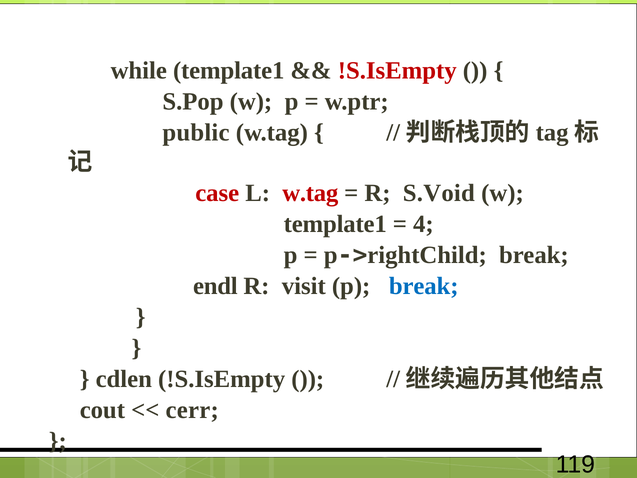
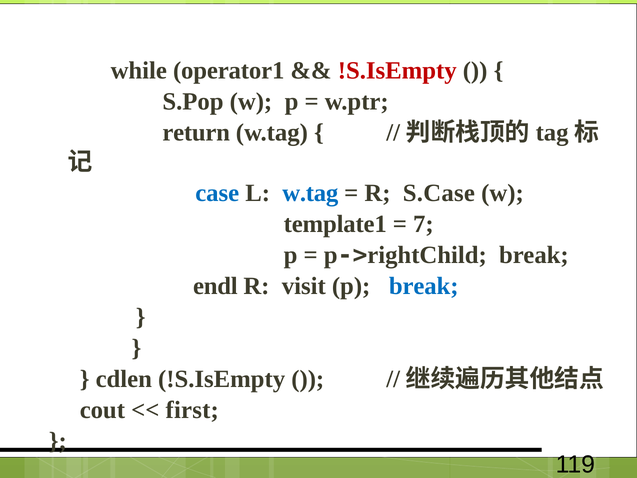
while template1: template1 -> operator1
public: public -> return
case colour: red -> blue
w.tag at (310, 193) colour: red -> blue
S.Void: S.Void -> S.Case
4: 4 -> 7
cerr: cerr -> first
